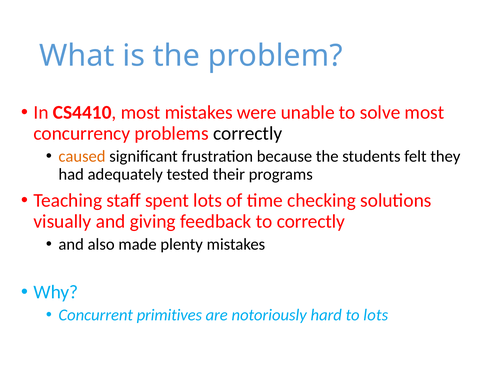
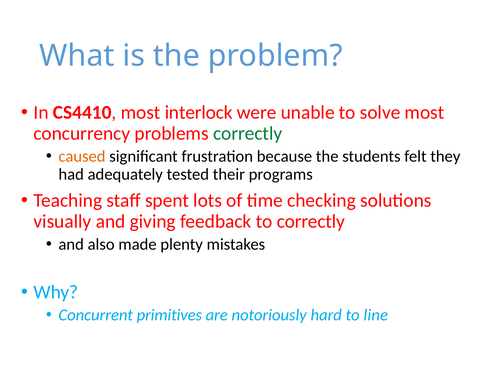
most mistakes: mistakes -> interlock
correctly at (248, 133) colour: black -> green
to lots: lots -> line
